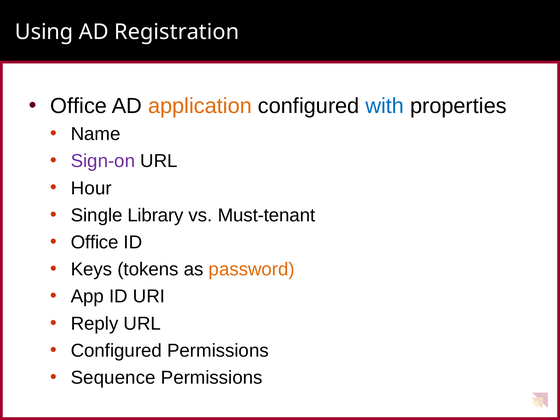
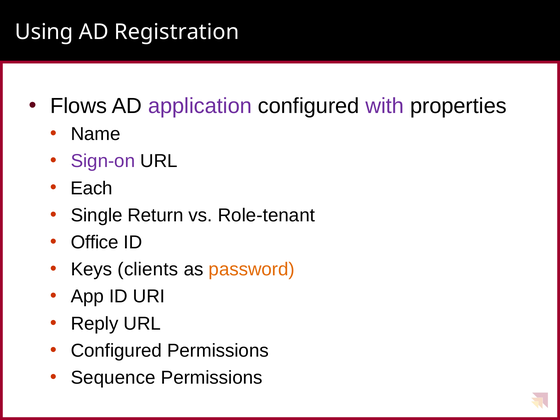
Office at (79, 106): Office -> Flows
application colour: orange -> purple
with colour: blue -> purple
Hour: Hour -> Each
Library: Library -> Return
Must-tenant: Must-tenant -> Role-tenant
tokens: tokens -> clients
